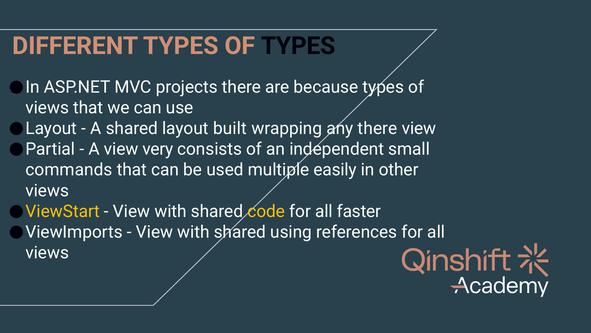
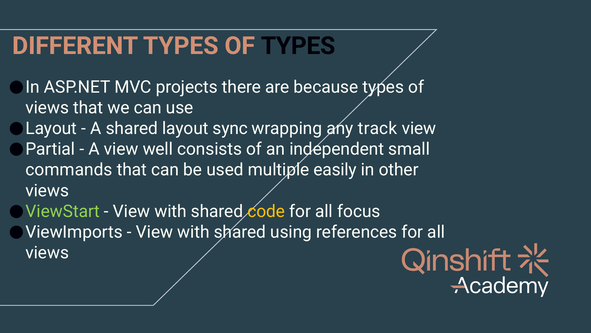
built: built -> sync
any there: there -> track
very: very -> well
ViewStart colour: yellow -> light green
faster: faster -> focus
